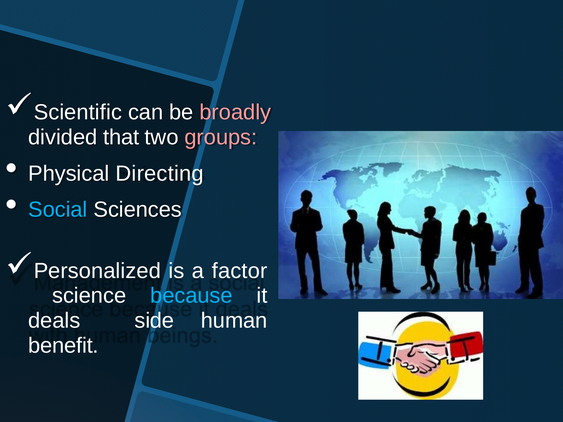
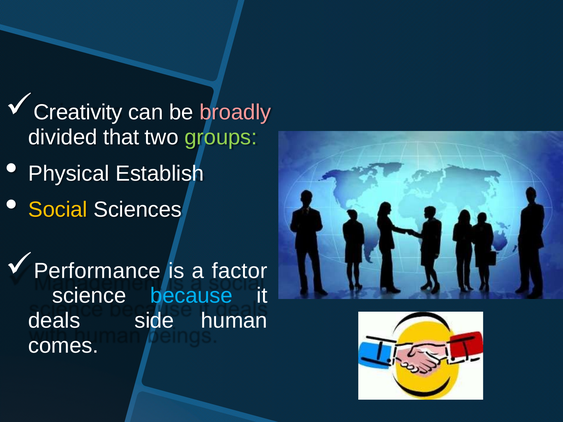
Scientific: Scientific -> Creativity
groups colour: pink -> light green
Directing: Directing -> Establish
Social colour: light blue -> yellow
Personalized: Personalized -> Performance
benefit: benefit -> comes
